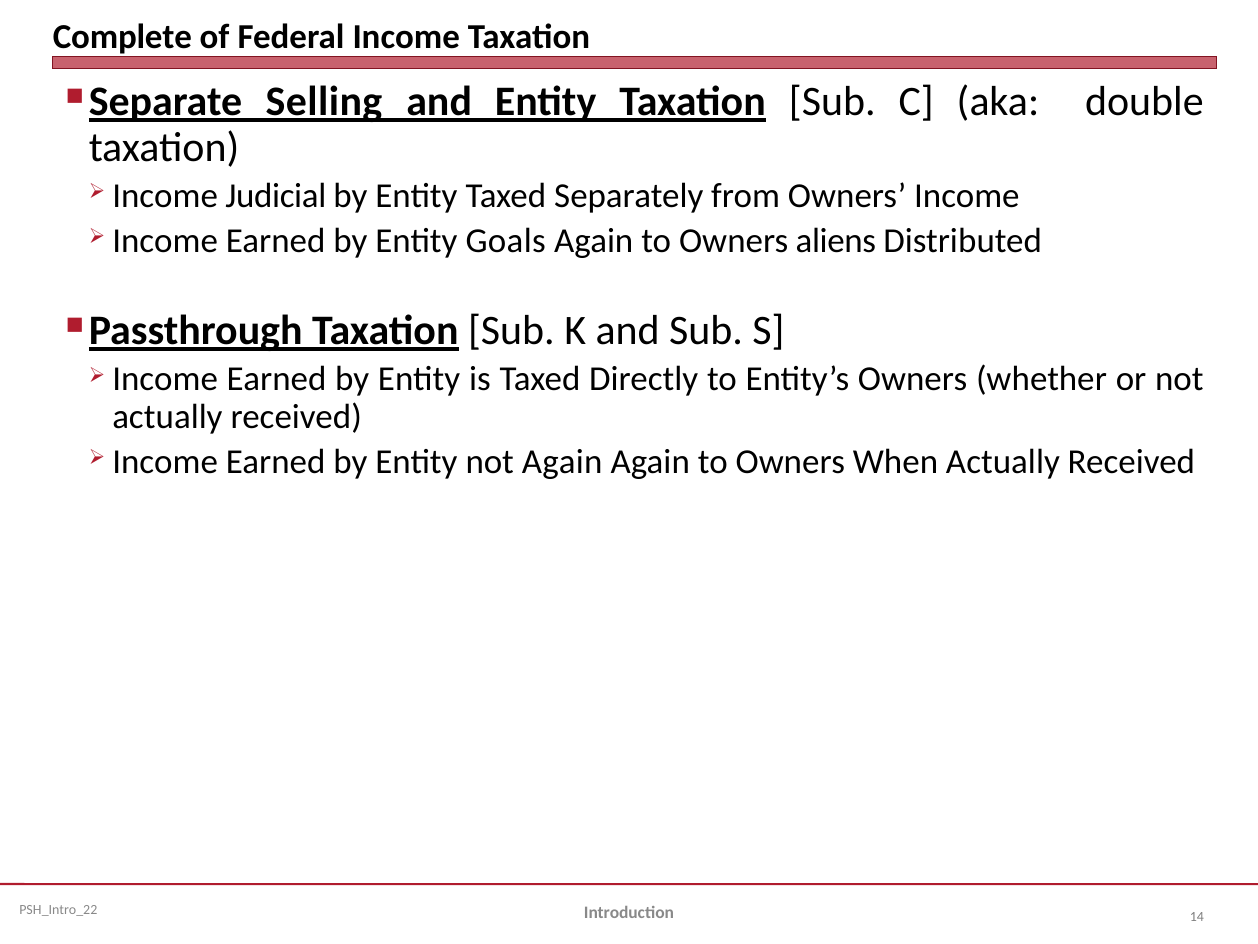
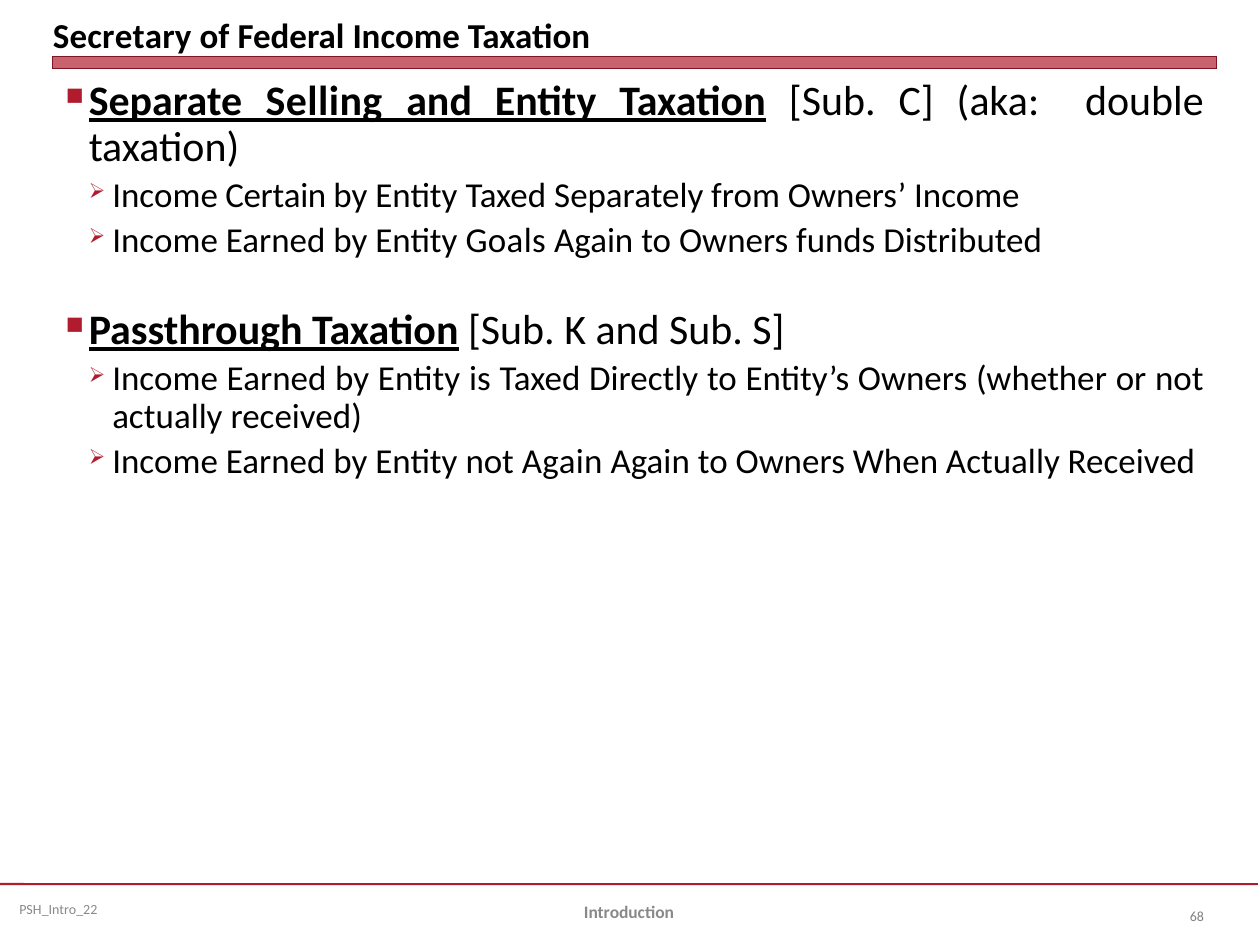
Complete: Complete -> Secretary
Judicial: Judicial -> Certain
aliens: aliens -> funds
14: 14 -> 68
